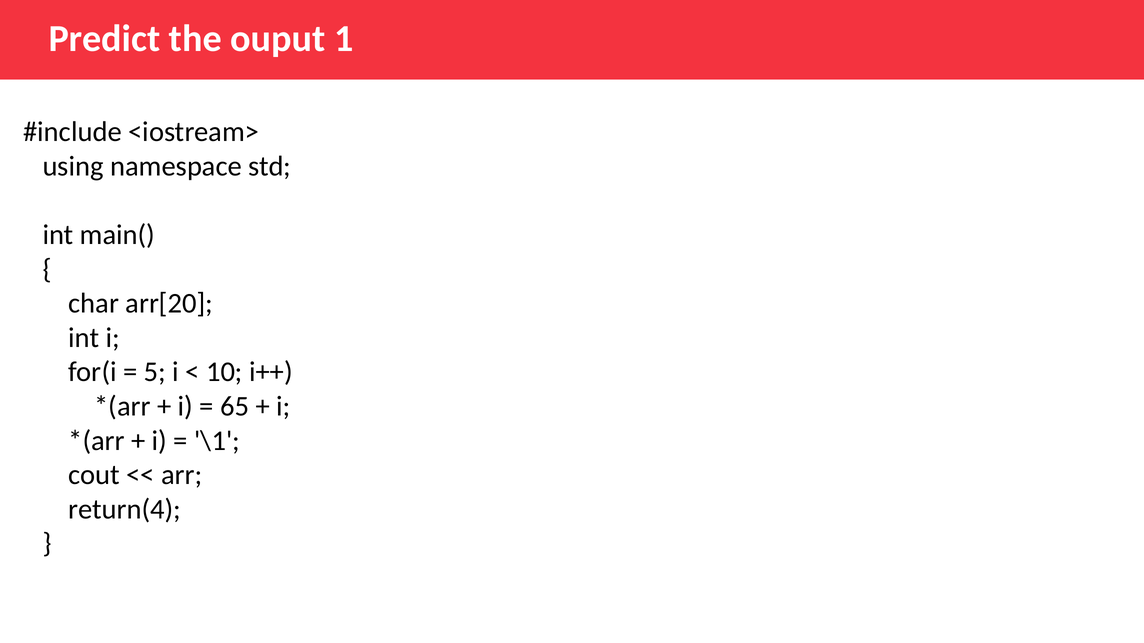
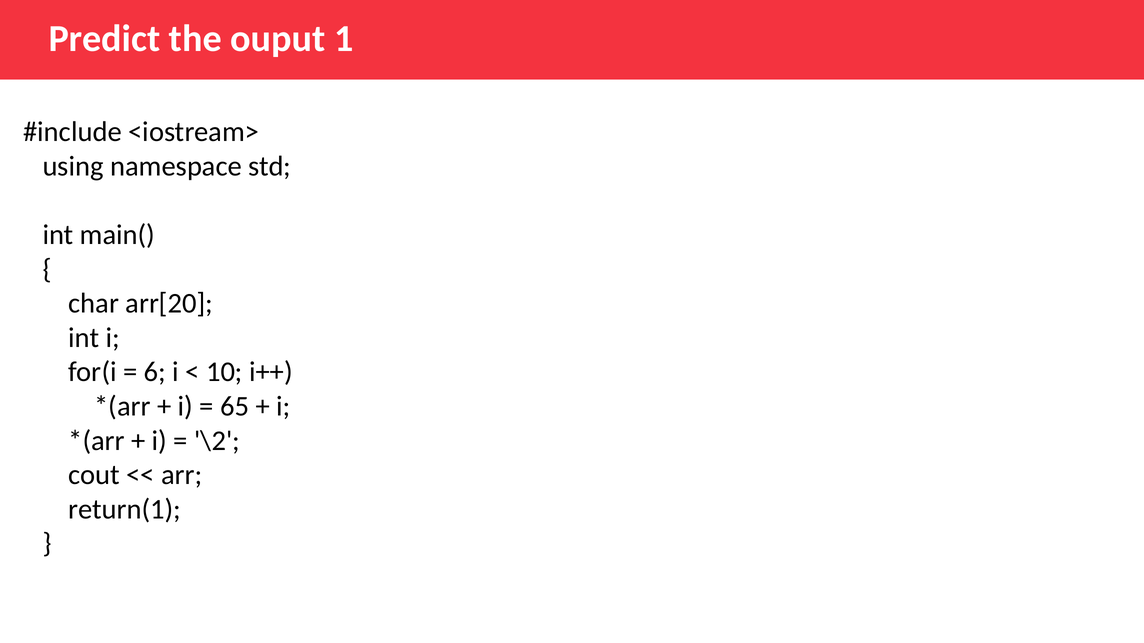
5: 5 -> 6
\1: \1 -> \2
return(4: return(4 -> return(1
